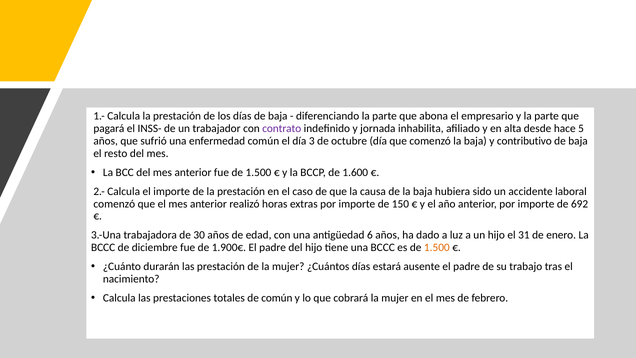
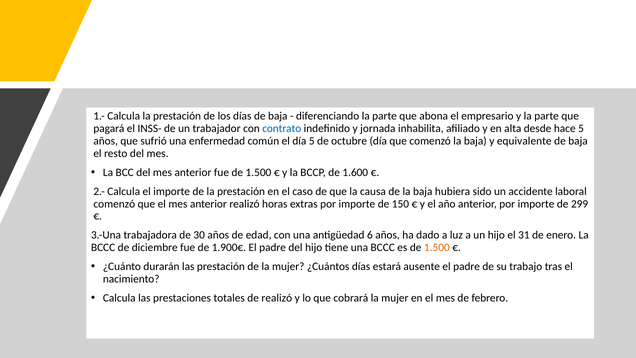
contrato colour: purple -> blue
día 3: 3 -> 5
contributivo: contributivo -> equivalente
692: 692 -> 299
de común: común -> realizó
